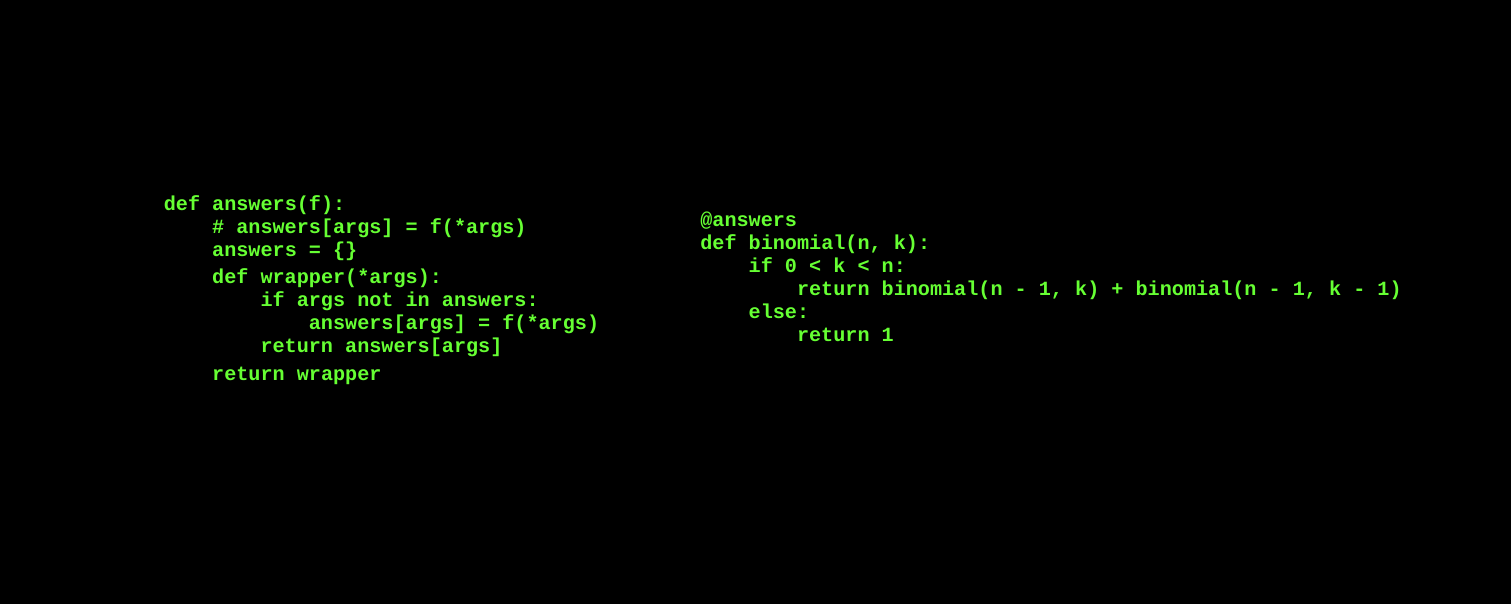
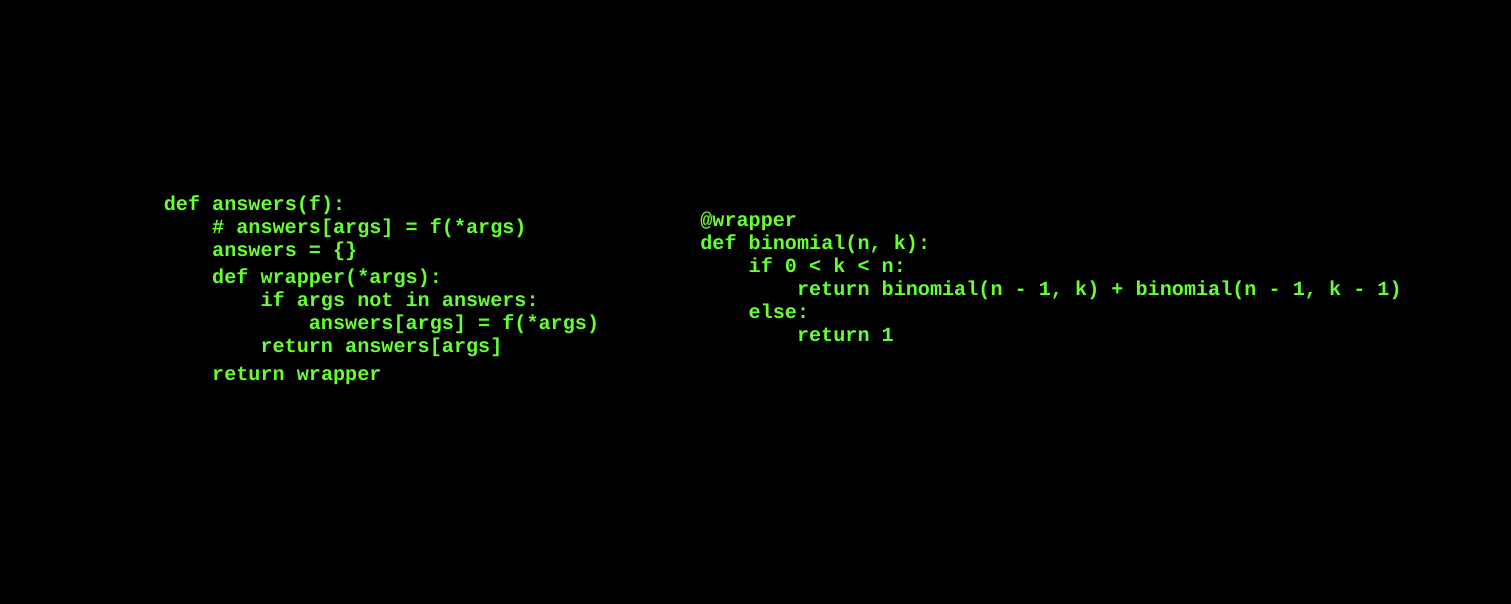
@answers: @answers -> @wrapper
